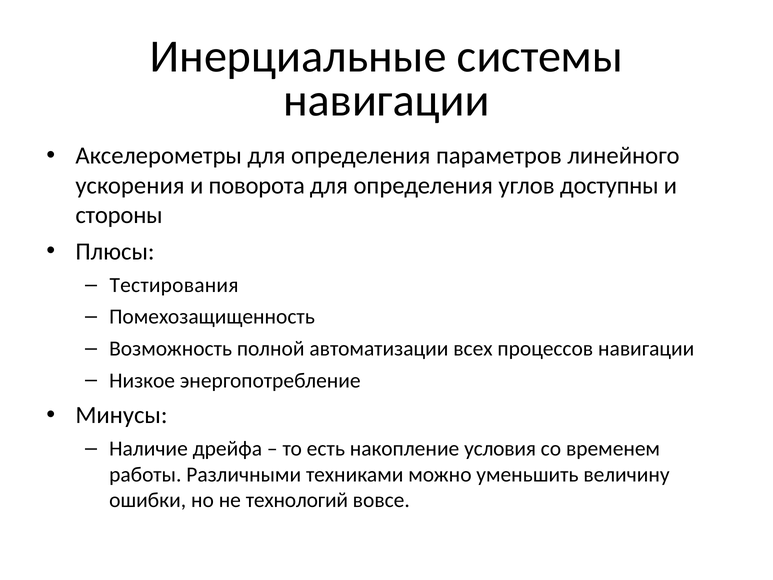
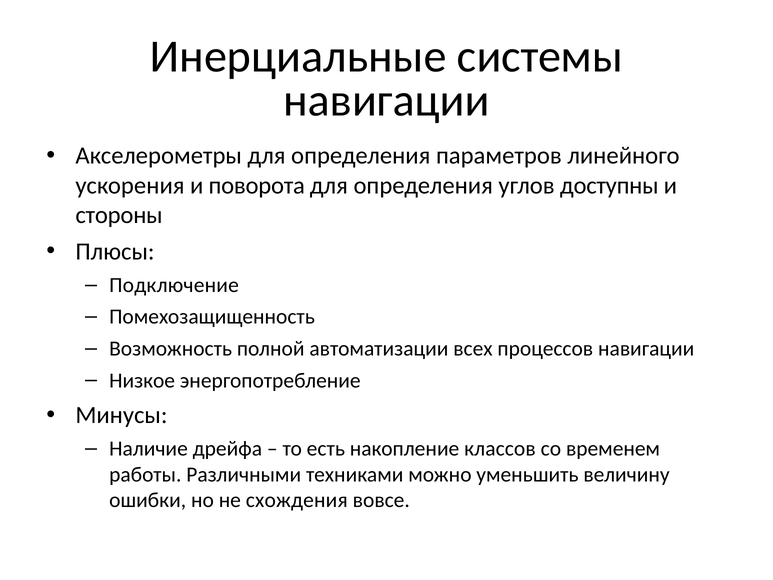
Тестирования: Тестирования -> Подключение
условия: условия -> классов
технологий: технологий -> схождения
